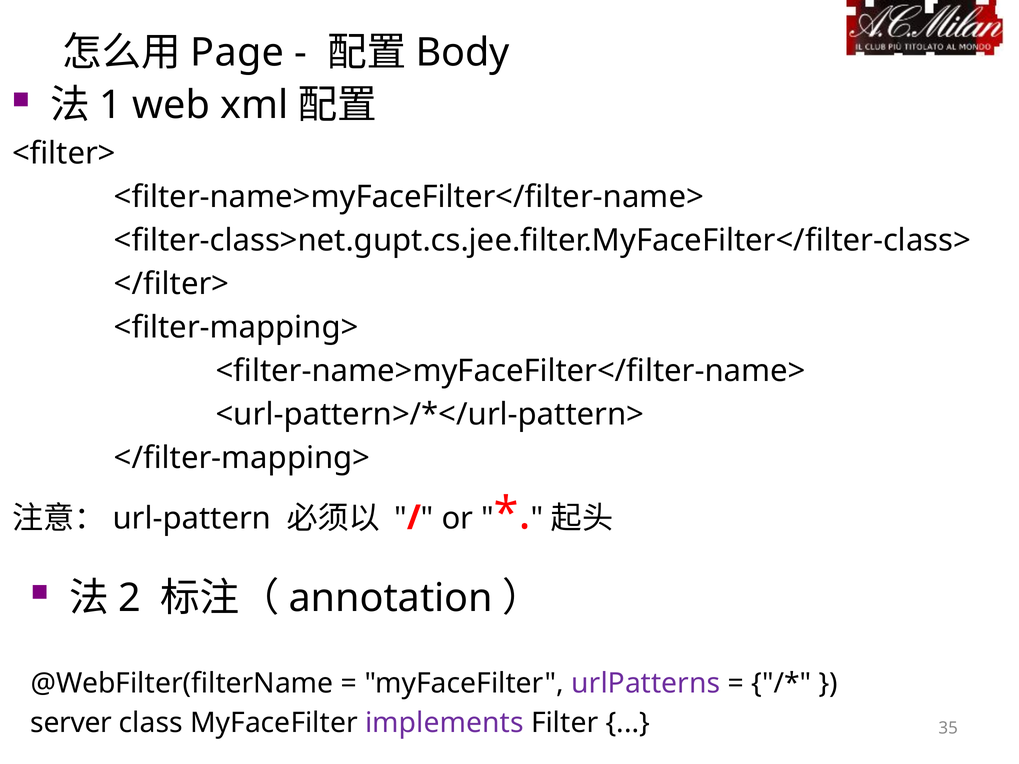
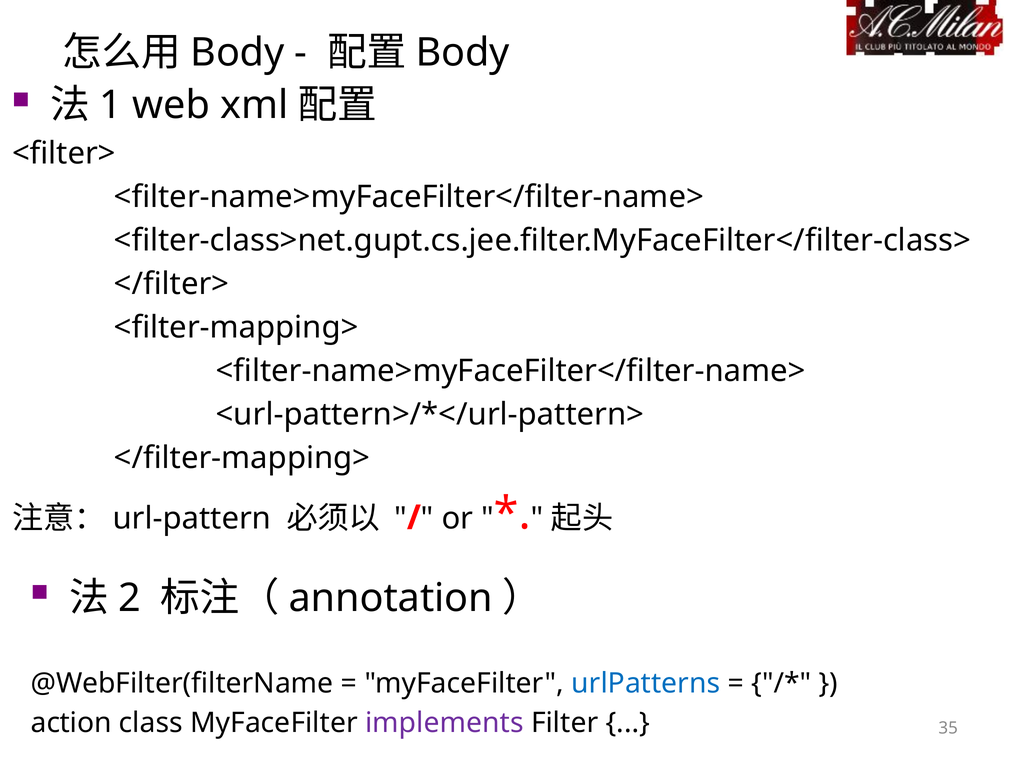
Page at (237, 53): Page -> Body
urlPatterns colour: purple -> blue
server: server -> action
